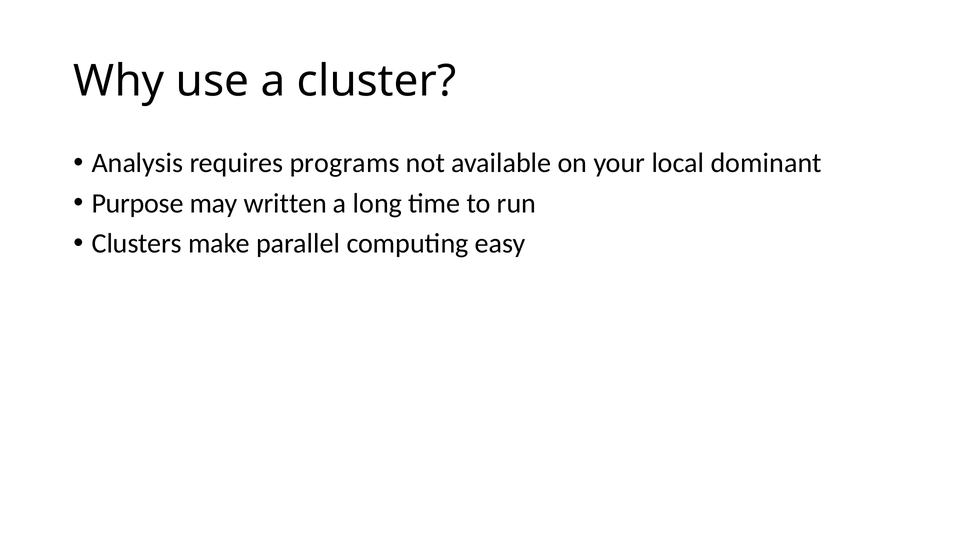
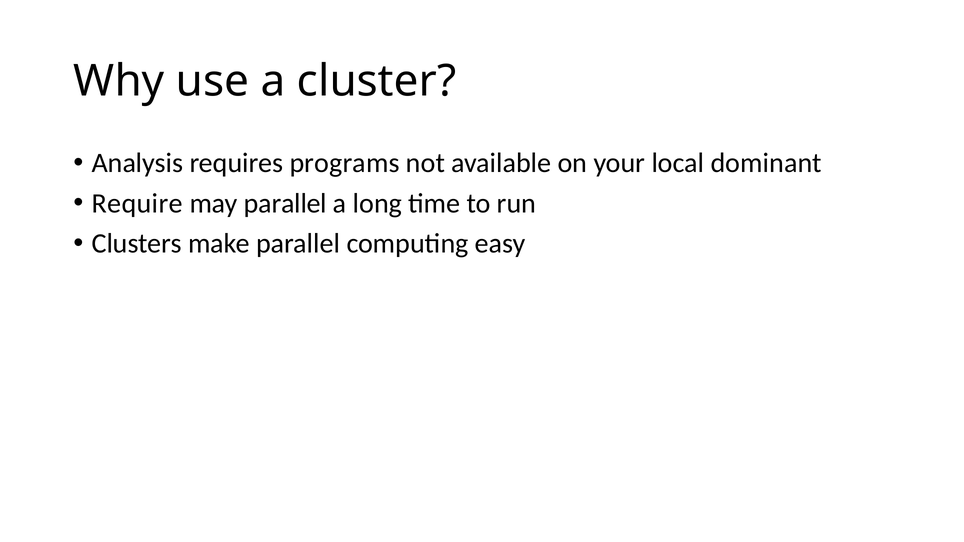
Purpose: Purpose -> Require
may written: written -> parallel
